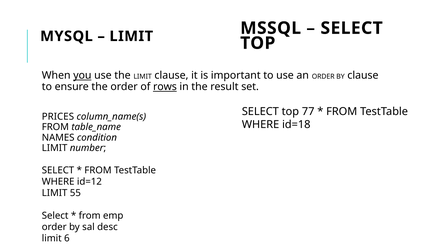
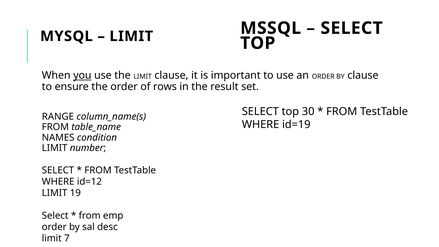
rows underline: present -> none
77: 77 -> 30
PRICES: PRICES -> RANGE
id=18: id=18 -> id=19
55: 55 -> 19
6: 6 -> 7
